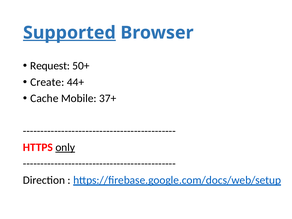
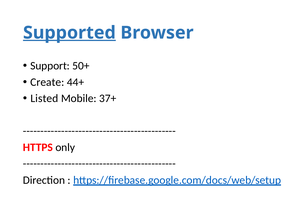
Request: Request -> Support
Cache: Cache -> Listed
only underline: present -> none
